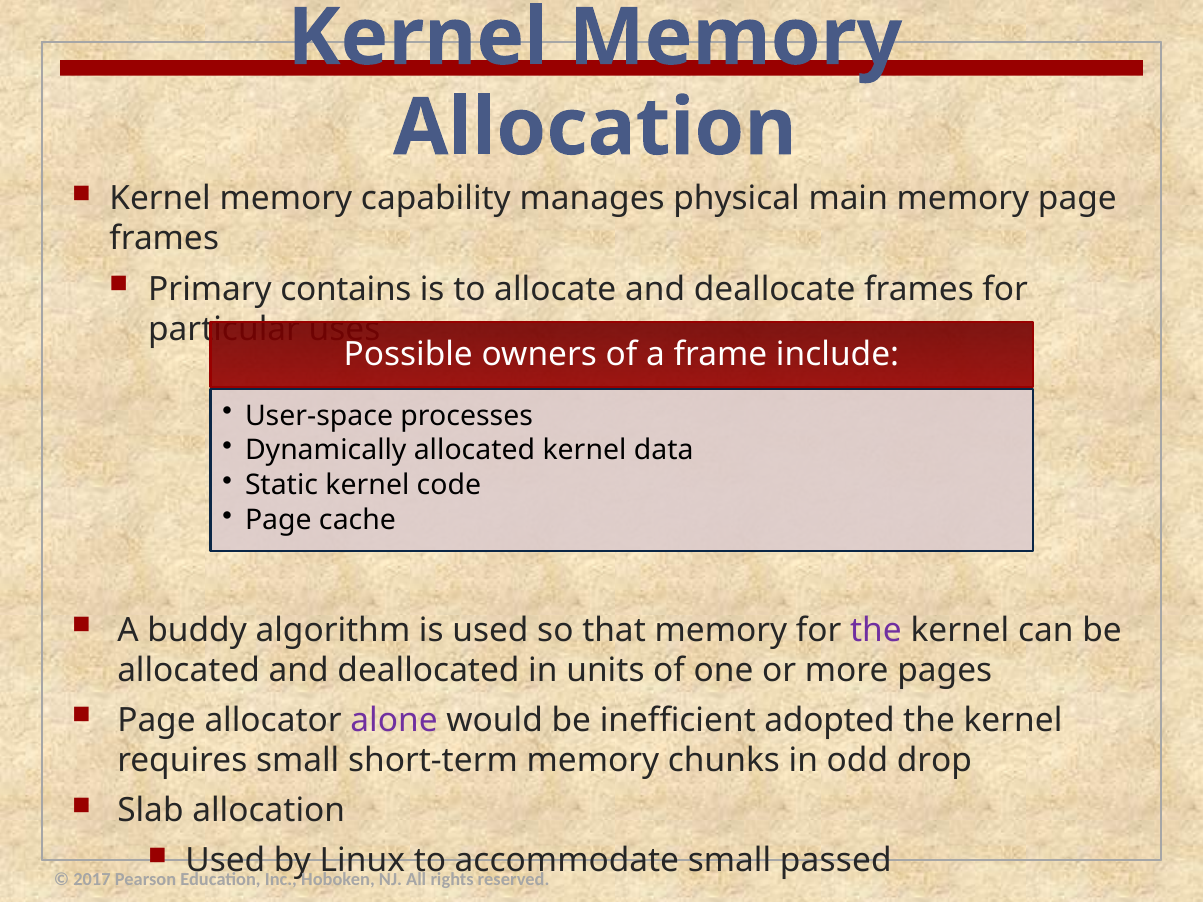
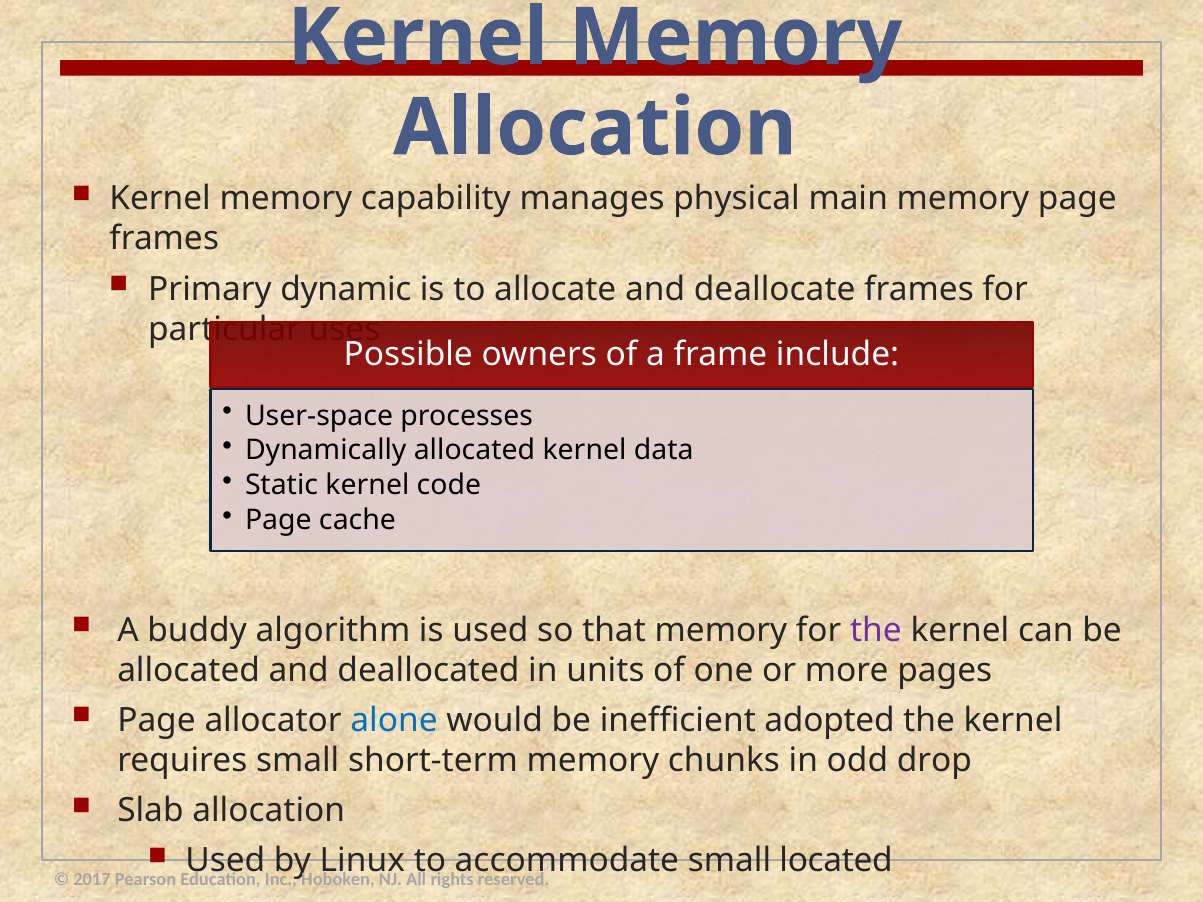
contains: contains -> dynamic
alone colour: purple -> blue
passed: passed -> located
